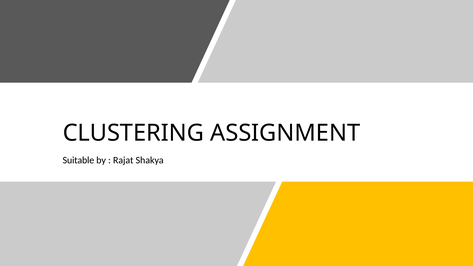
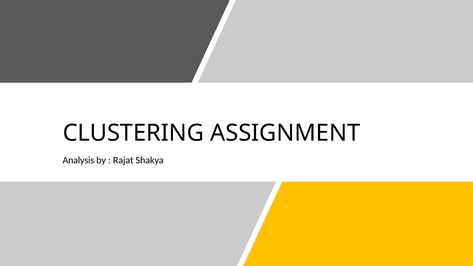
Suitable: Suitable -> Analysis
